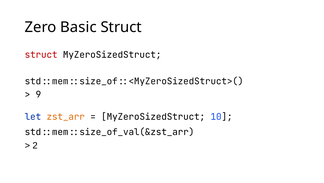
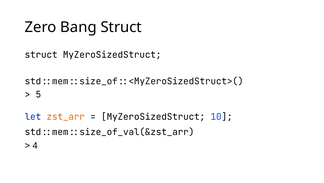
Basic: Basic -> Bang
struct at (41, 55) colour: red -> black
9: 9 -> 5
2: 2 -> 4
